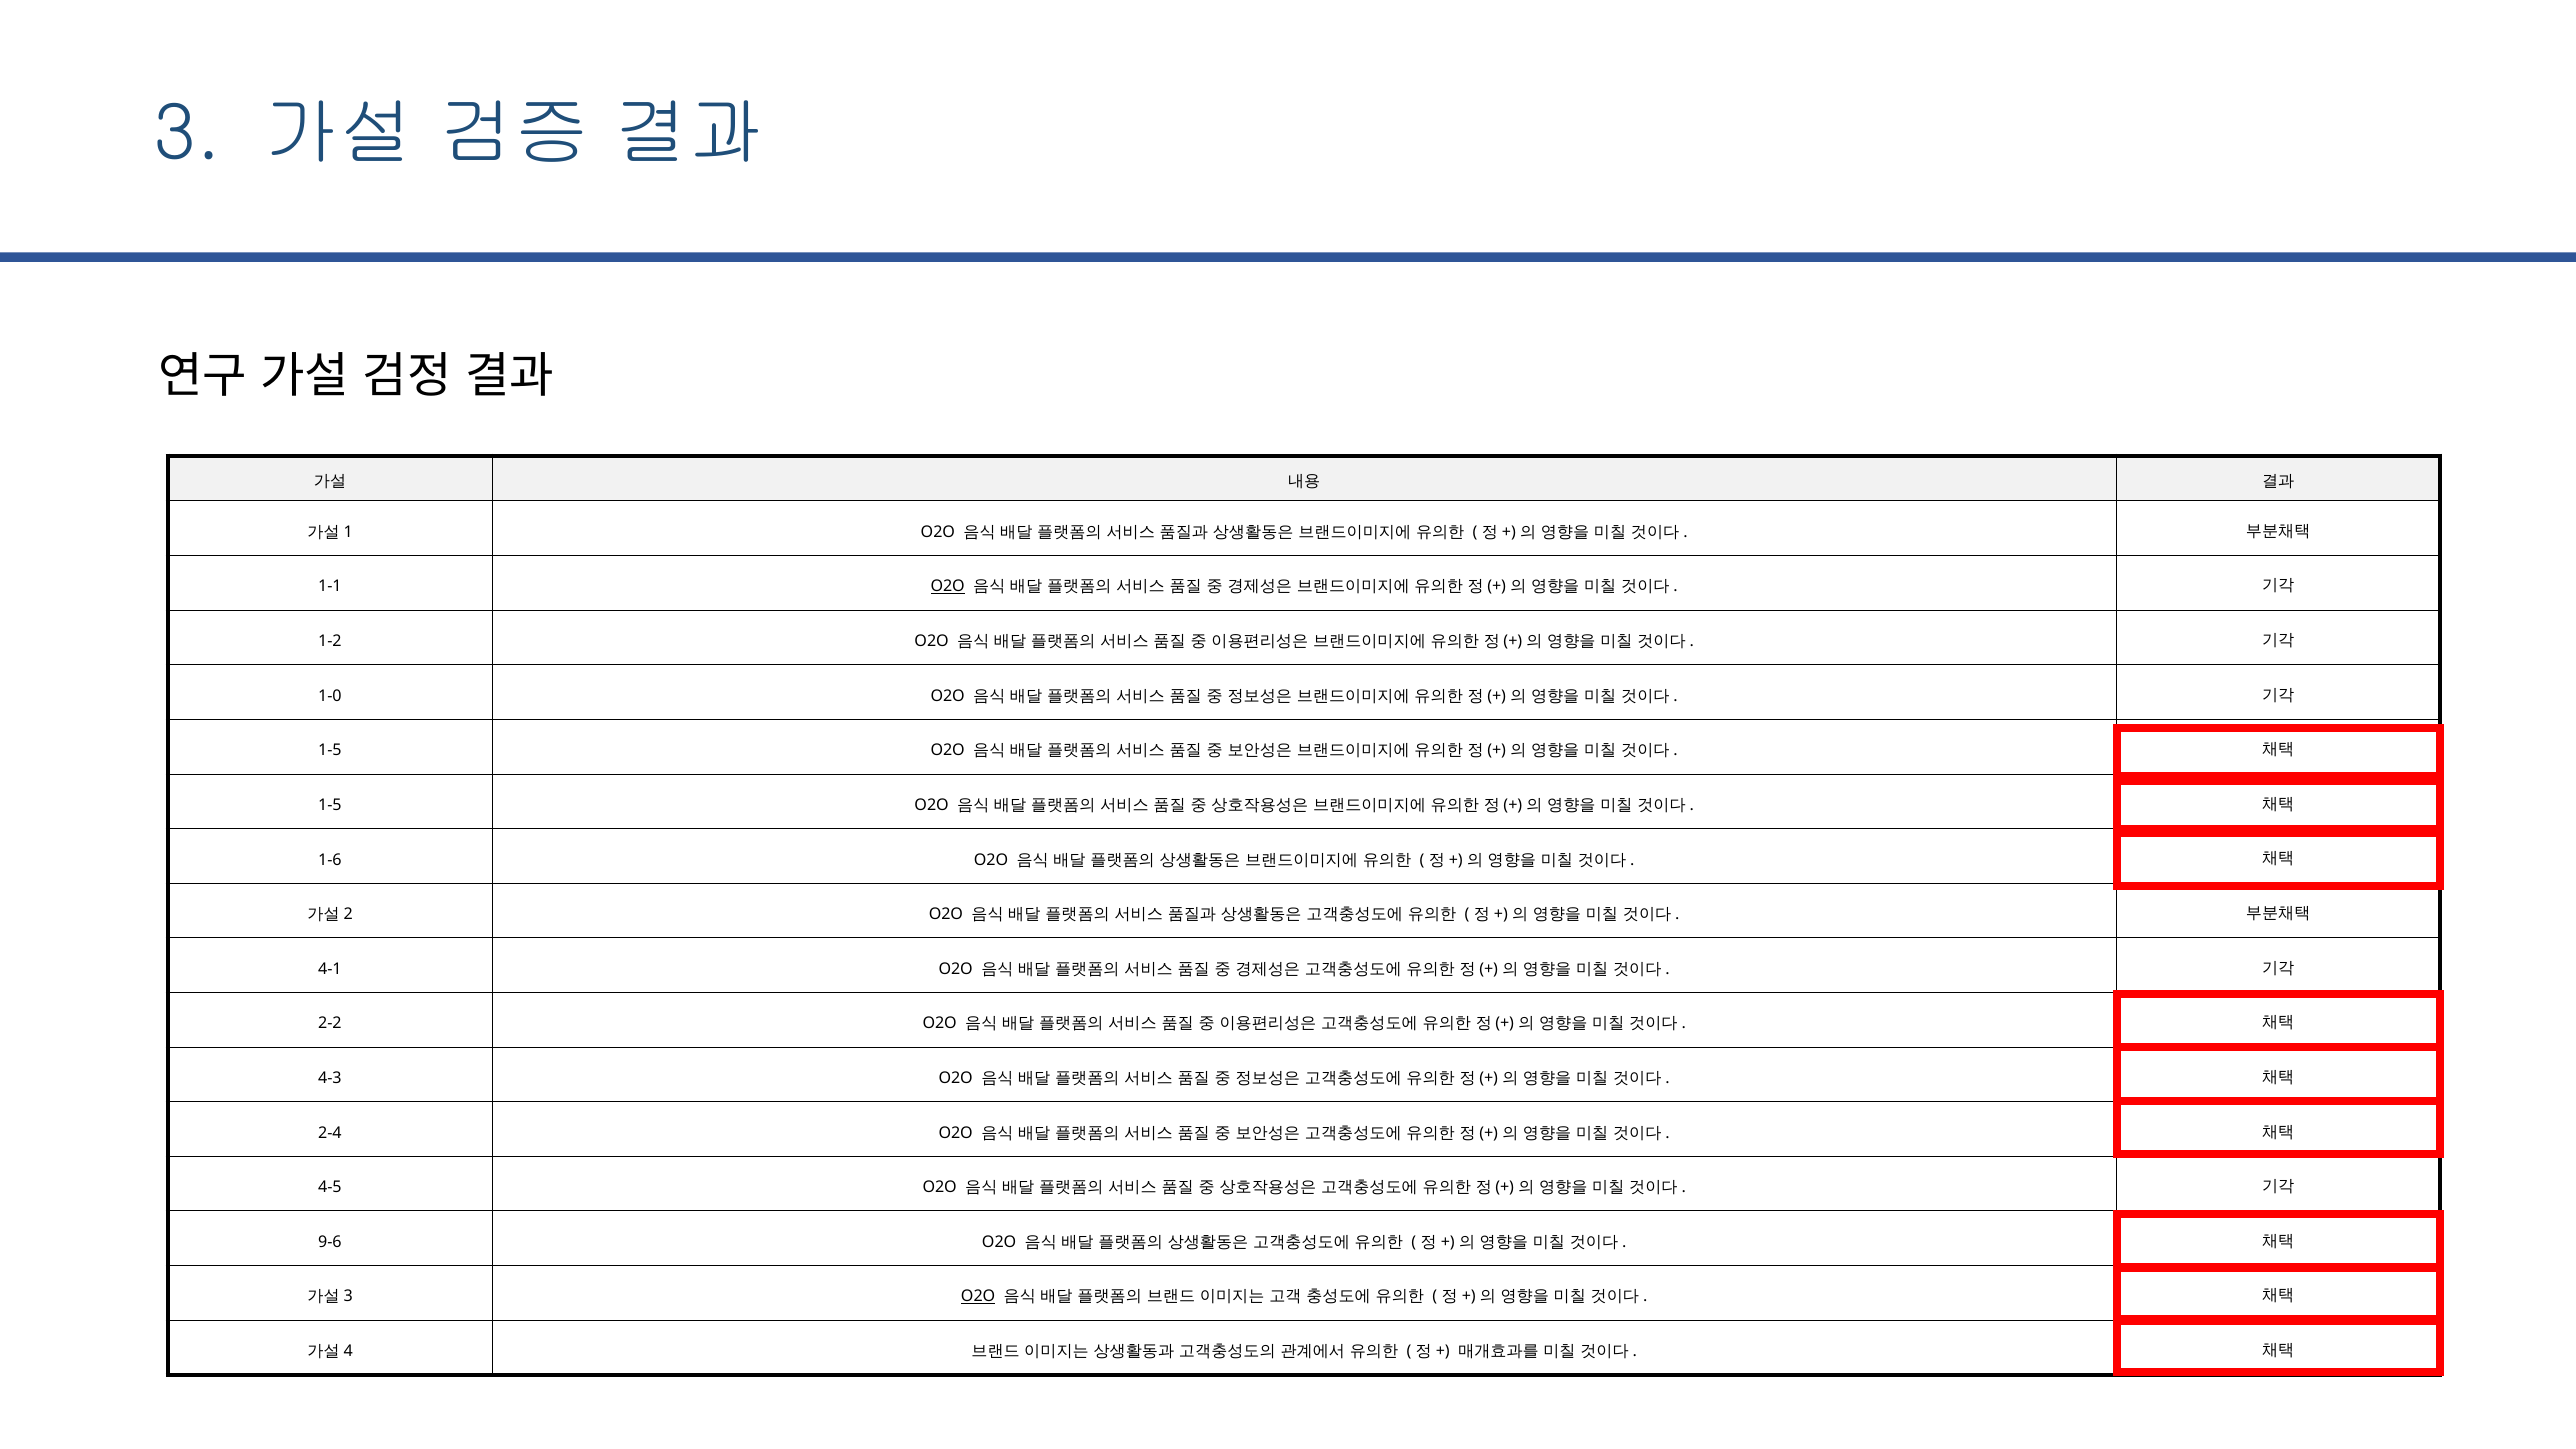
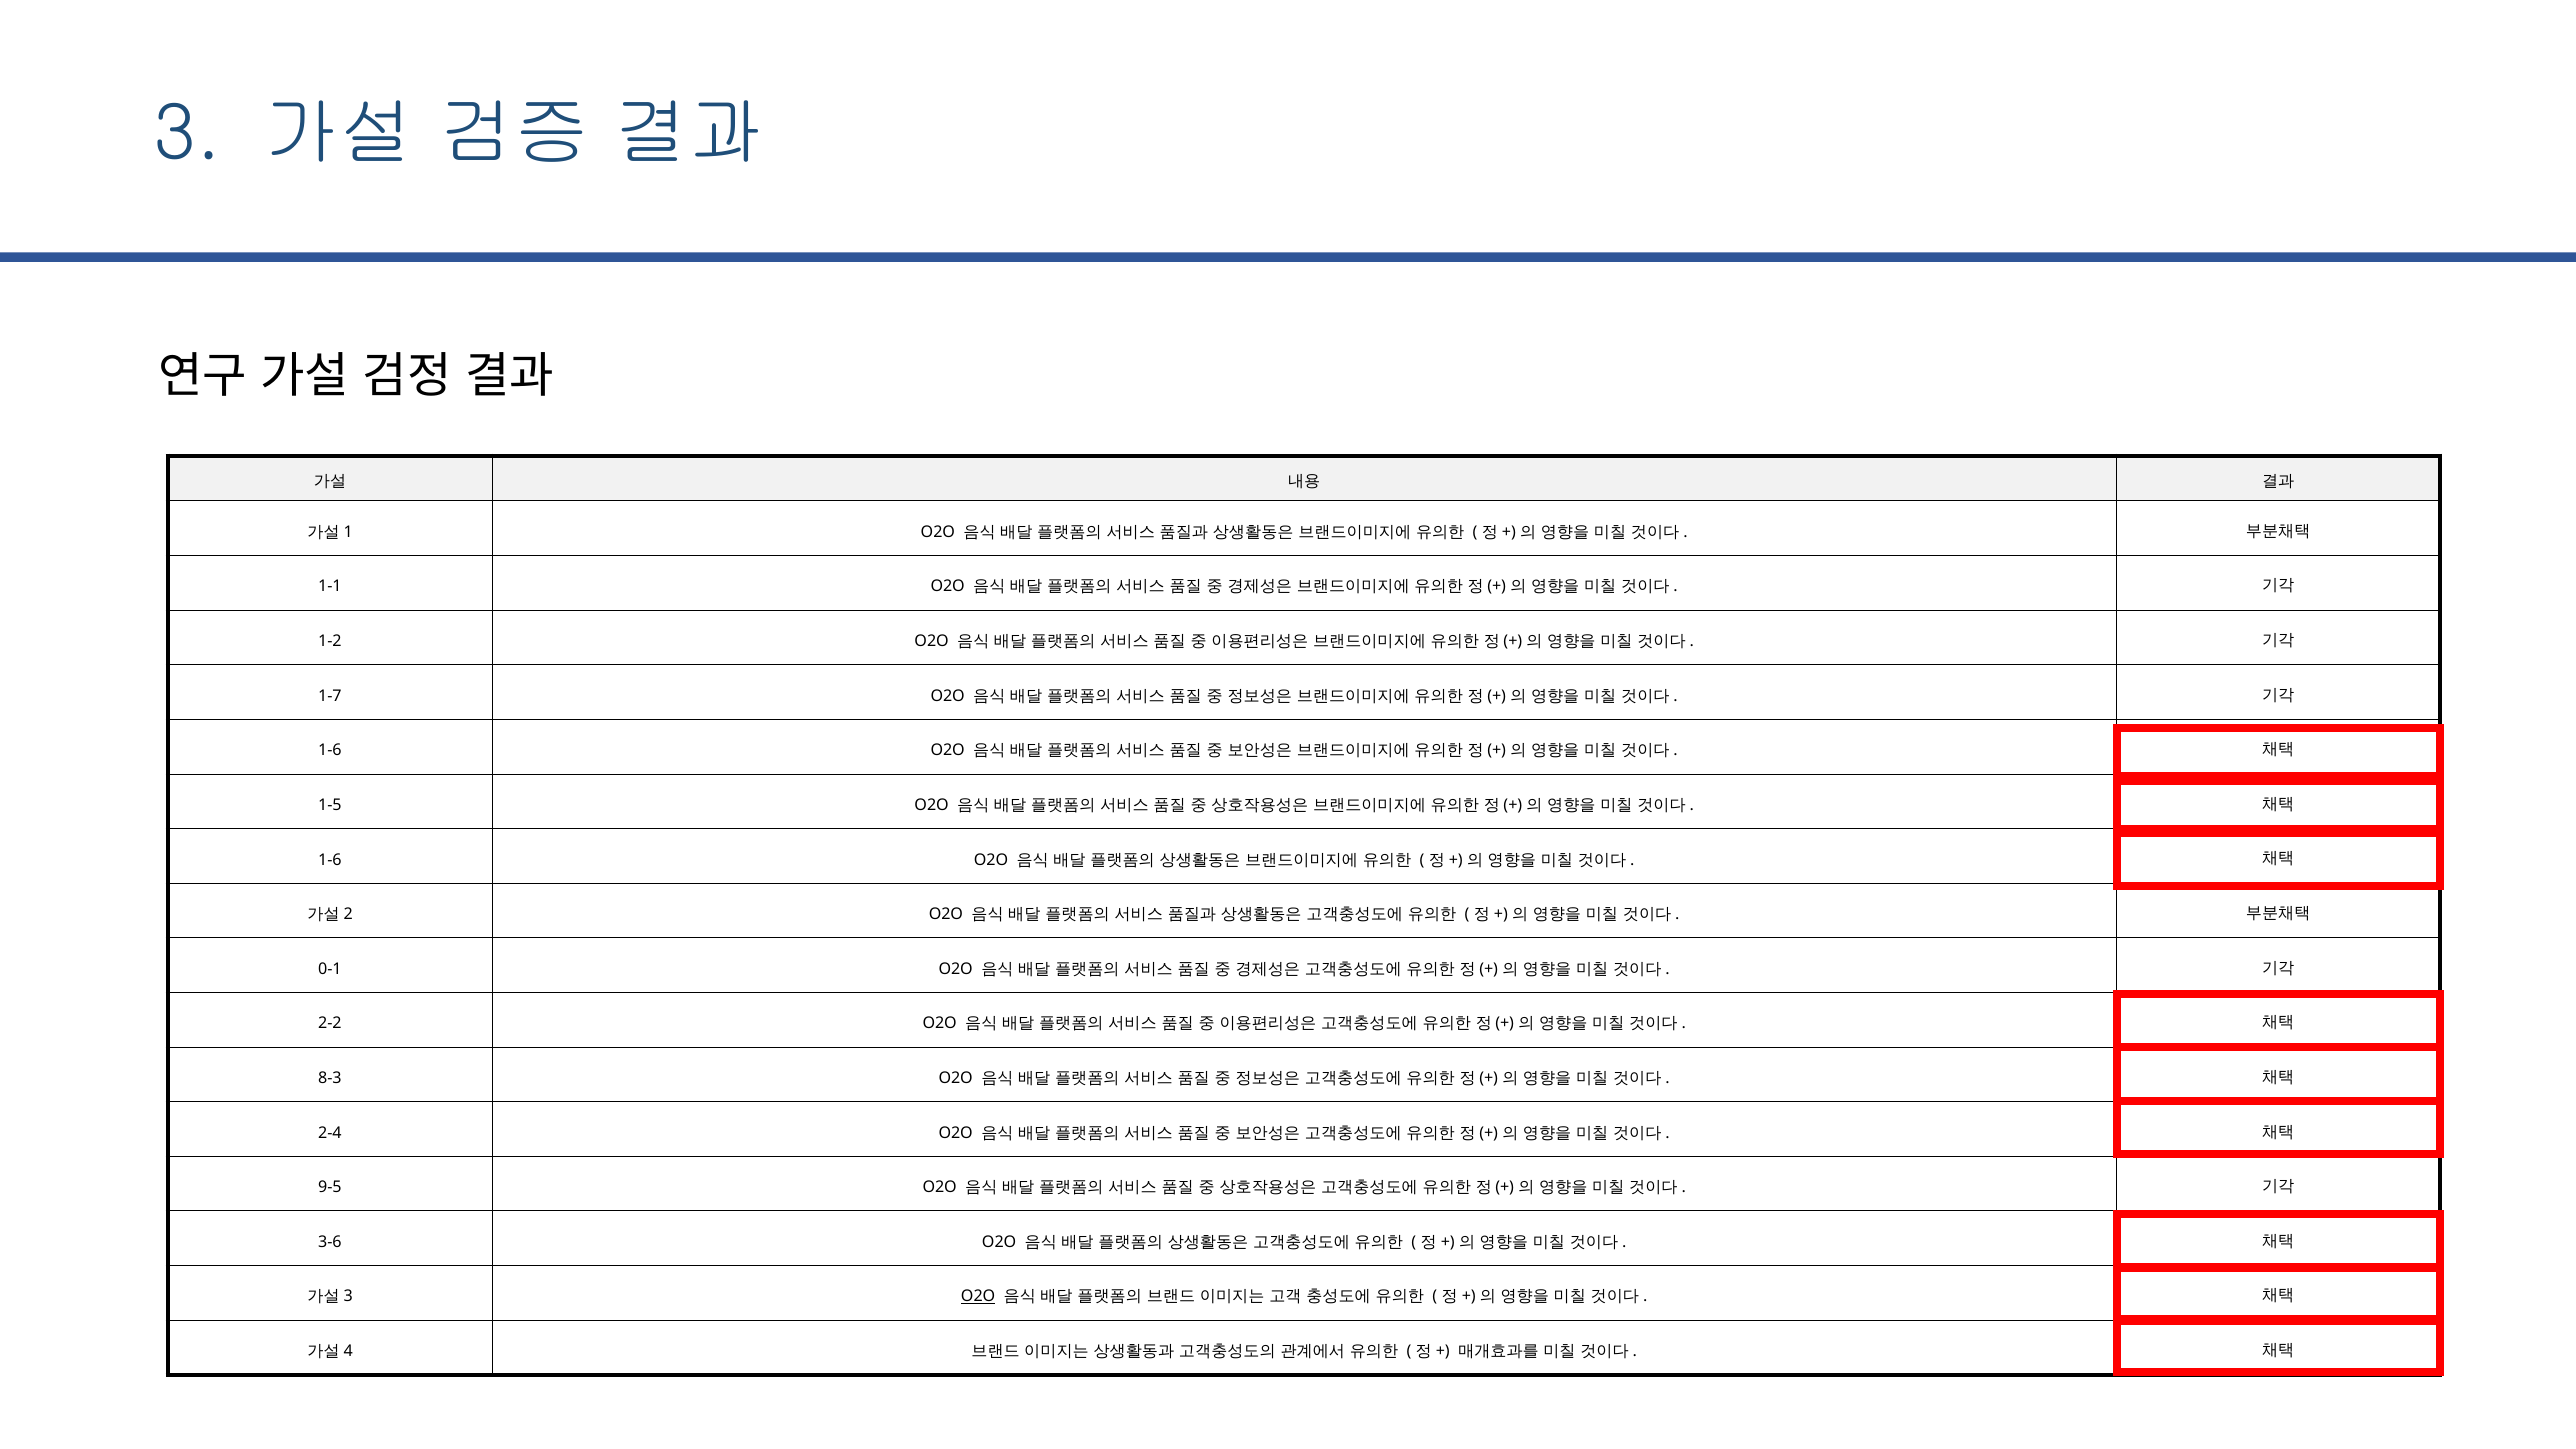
O2O at (948, 587) underline: present -> none
1-0: 1-0 -> 1-7
1-5 at (330, 751): 1-5 -> 1-6
4-1: 4-1 -> 0-1
4-3: 4-3 -> 8-3
4-5: 4-5 -> 9-5
9-6: 9-6 -> 3-6
